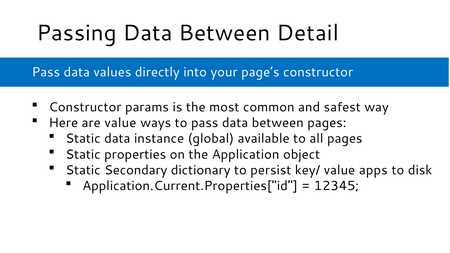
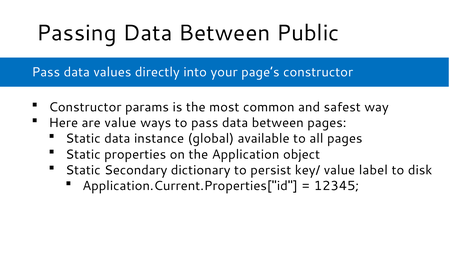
Detail: Detail -> Public
apps: apps -> label
